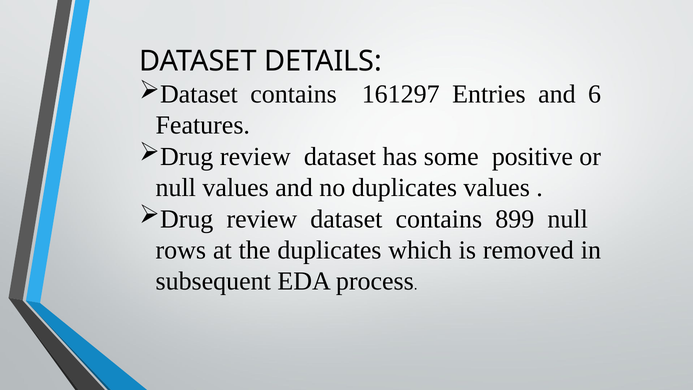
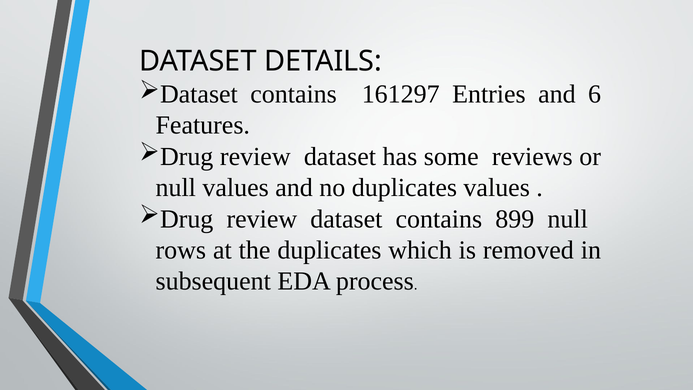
positive: positive -> reviews
